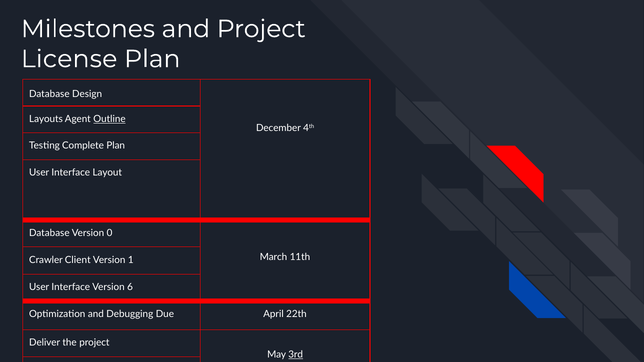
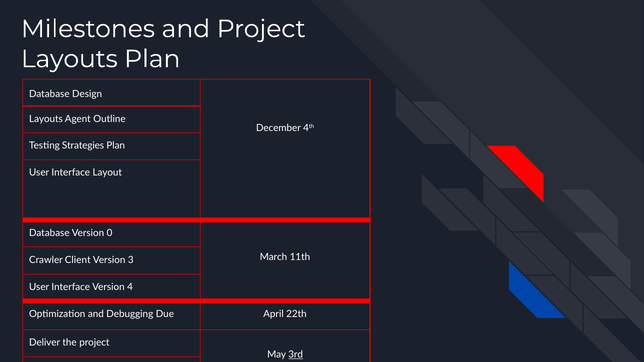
License at (69, 59): License -> Layouts
Outline underline: present -> none
Complete: Complete -> Strategies
1: 1 -> 3
6: 6 -> 4
